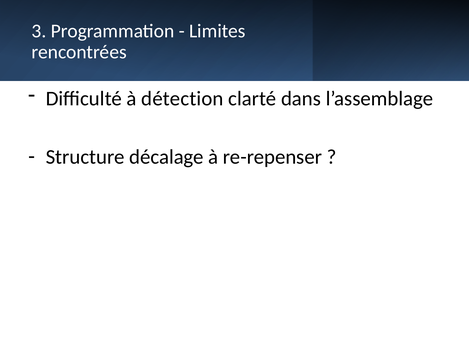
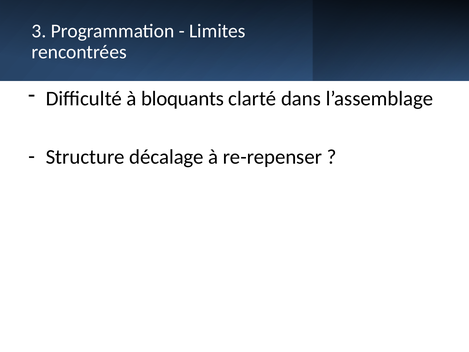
détection: détection -> bloquants
